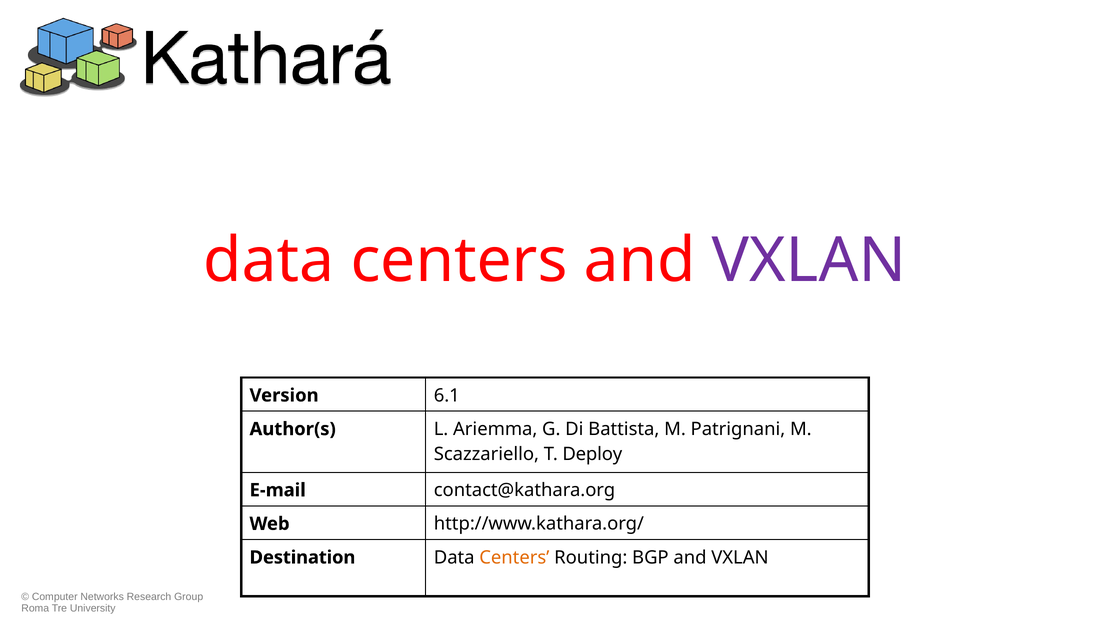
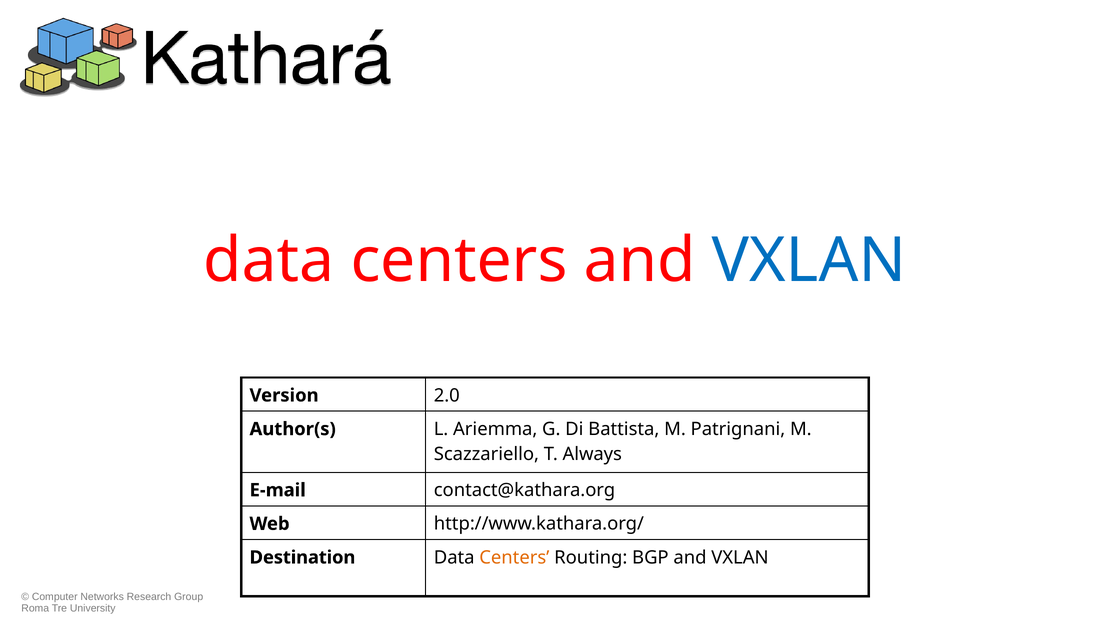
VXLAN at (809, 261) colour: purple -> blue
6.1: 6.1 -> 2.0
Deploy: Deploy -> Always
